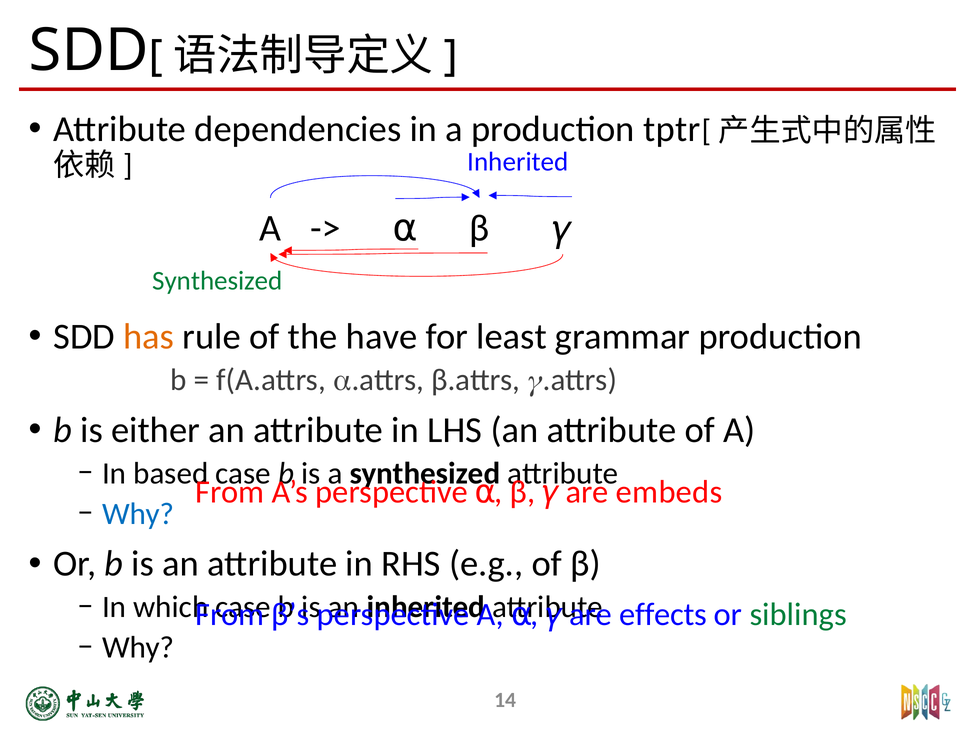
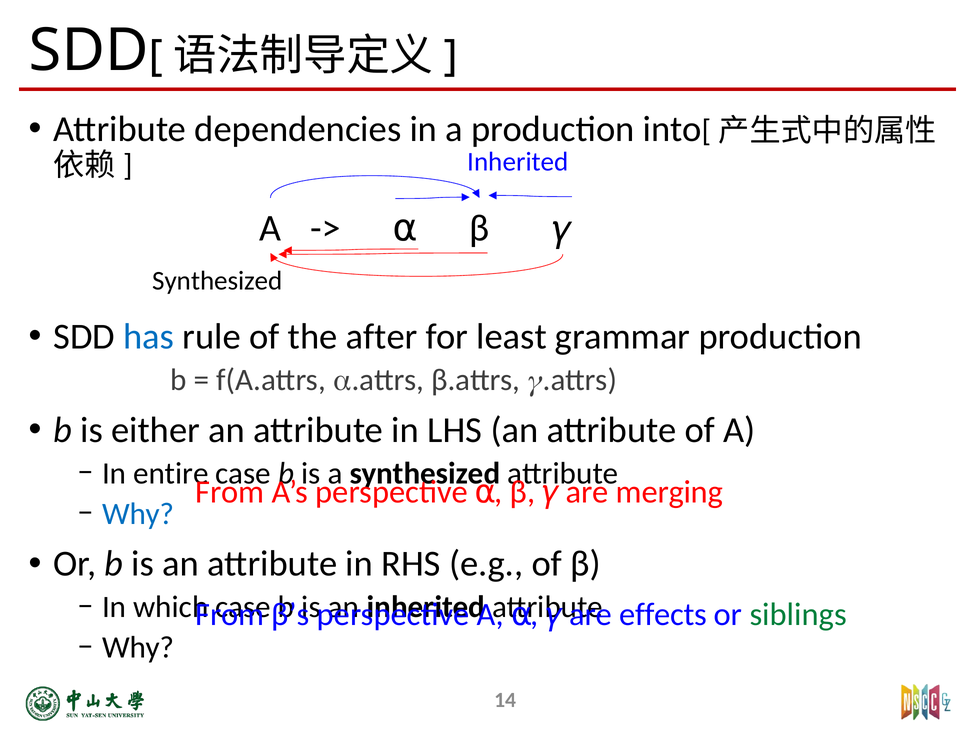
tptr: tptr -> into
Synthesized at (217, 281) colour: green -> black
has colour: orange -> blue
have: have -> after
based: based -> entire
embeds: embeds -> merging
